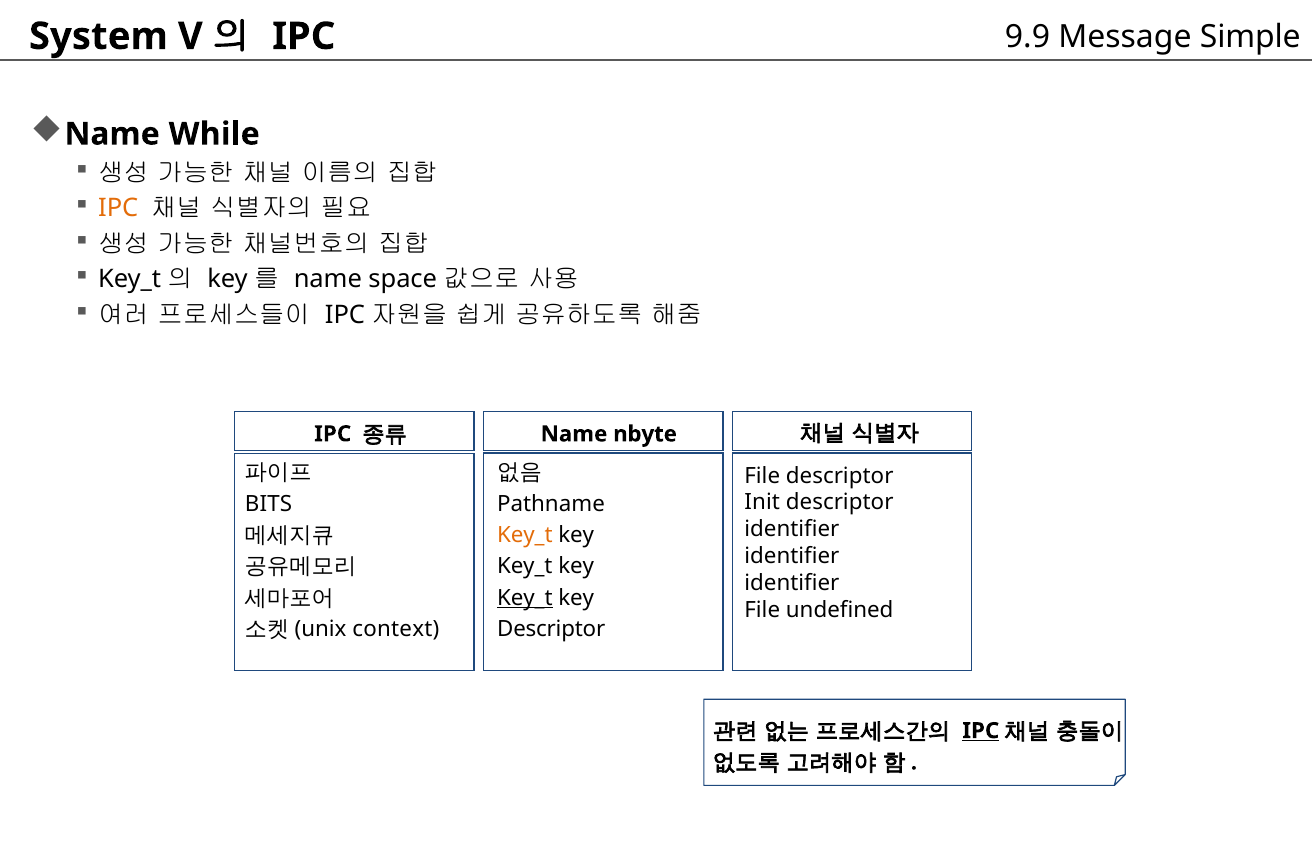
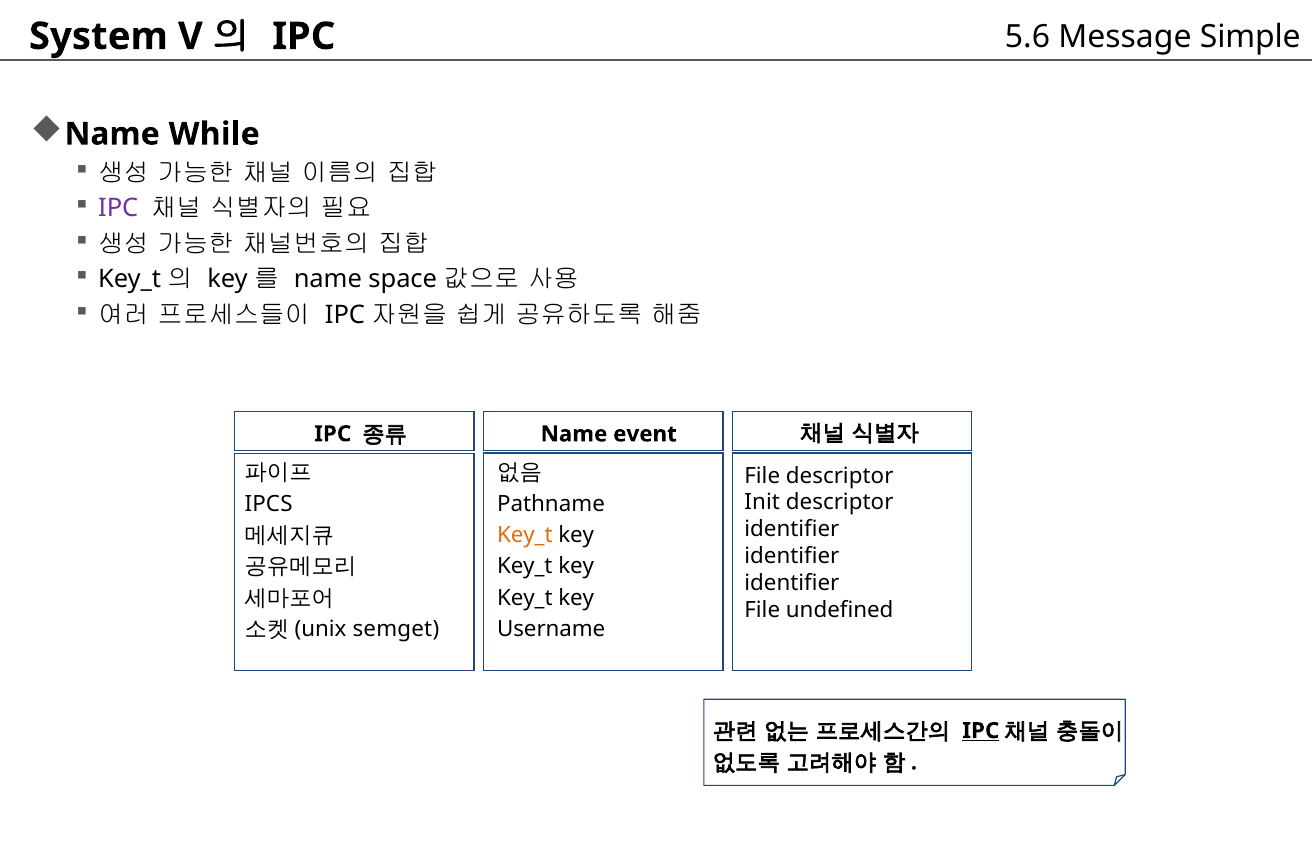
9.9: 9.9 -> 5.6
IPC at (118, 208) colour: orange -> purple
nbyte: nbyte -> event
BITS: BITS -> IPCS
Key_t at (525, 597) underline: present -> none
context: context -> semget
Descriptor at (551, 629): Descriptor -> Username
